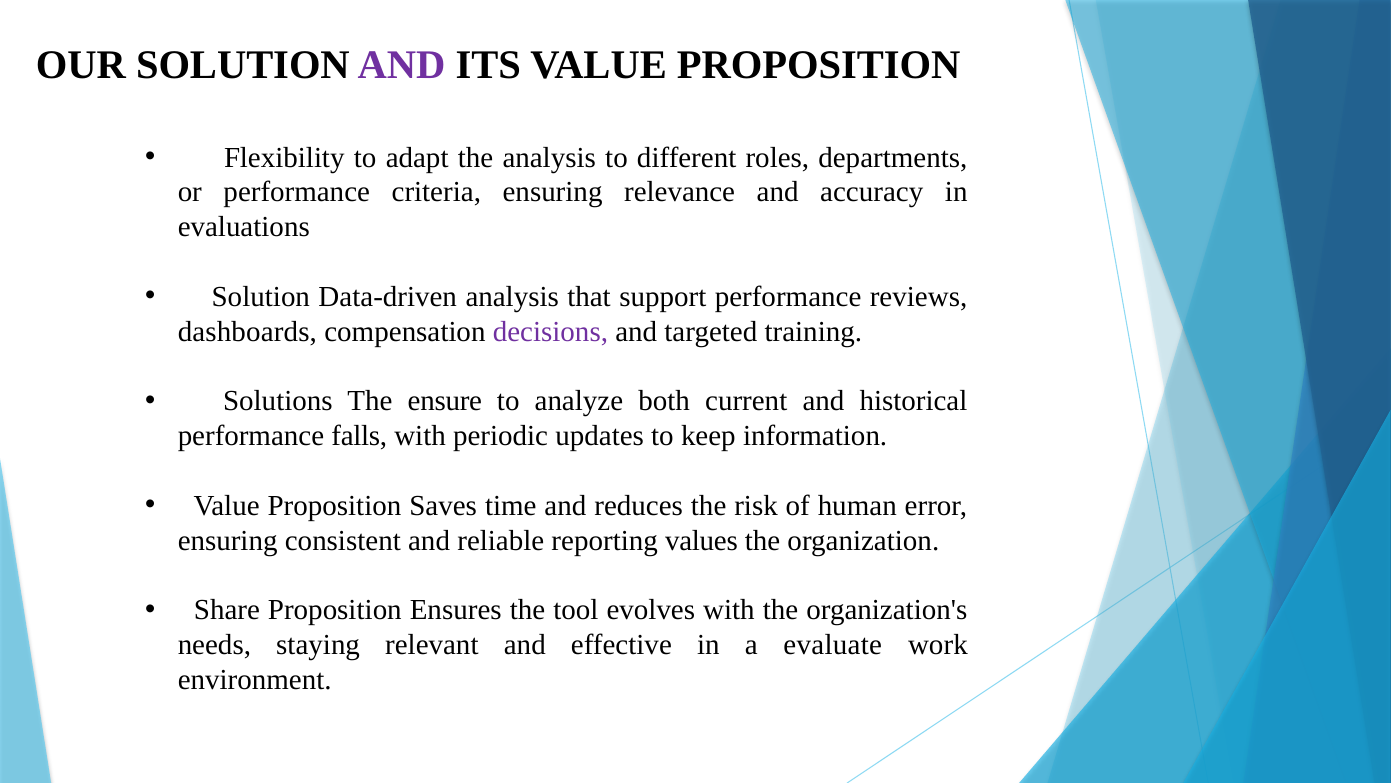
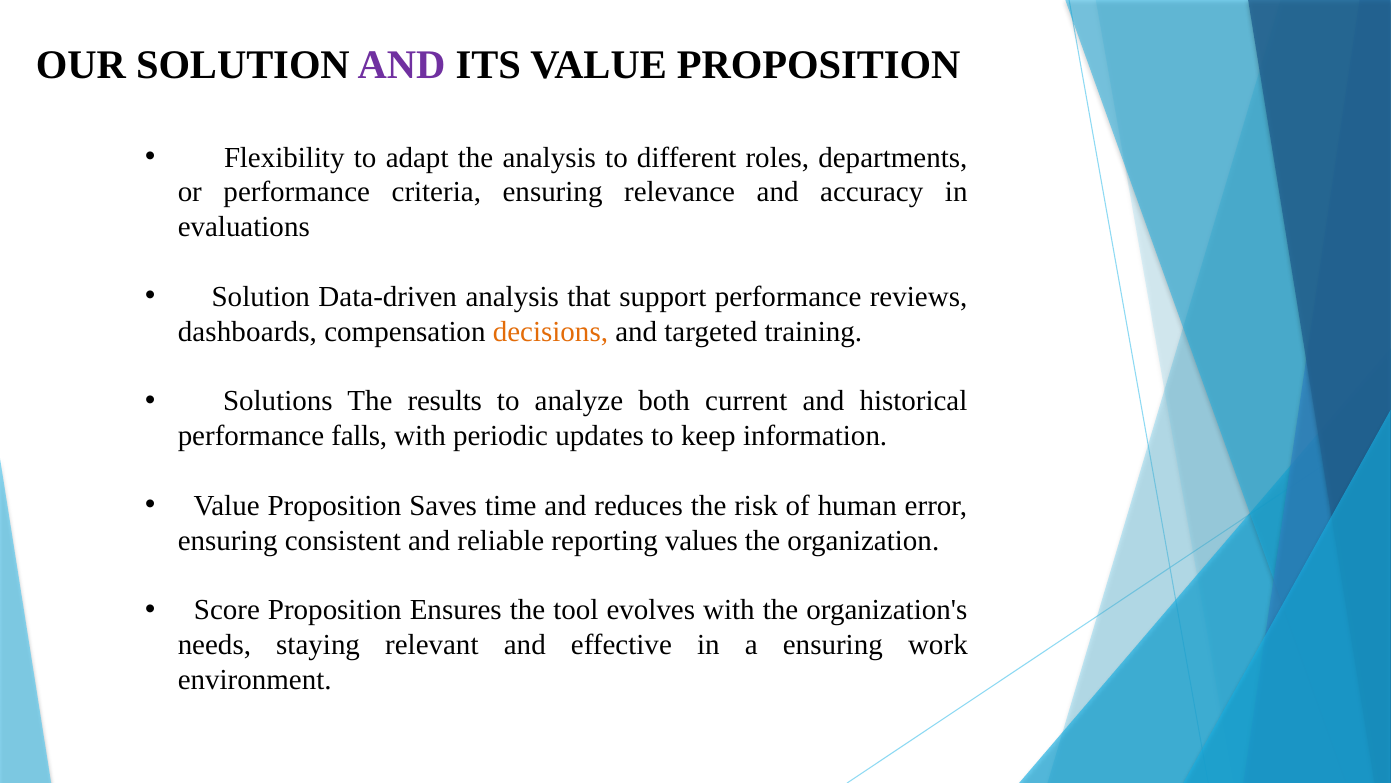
decisions colour: purple -> orange
ensure: ensure -> results
Share: Share -> Score
a evaluate: evaluate -> ensuring
